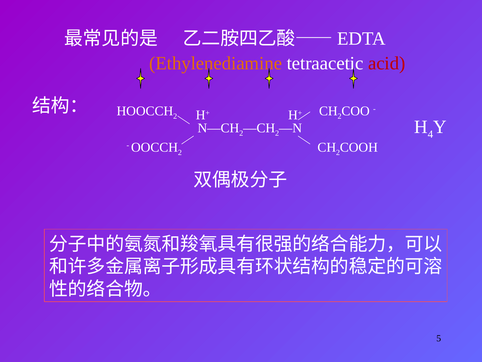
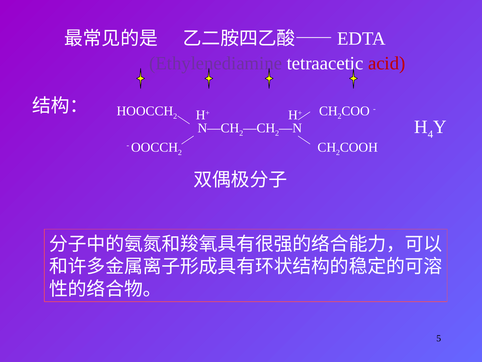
Ethylenediamine colour: orange -> purple
